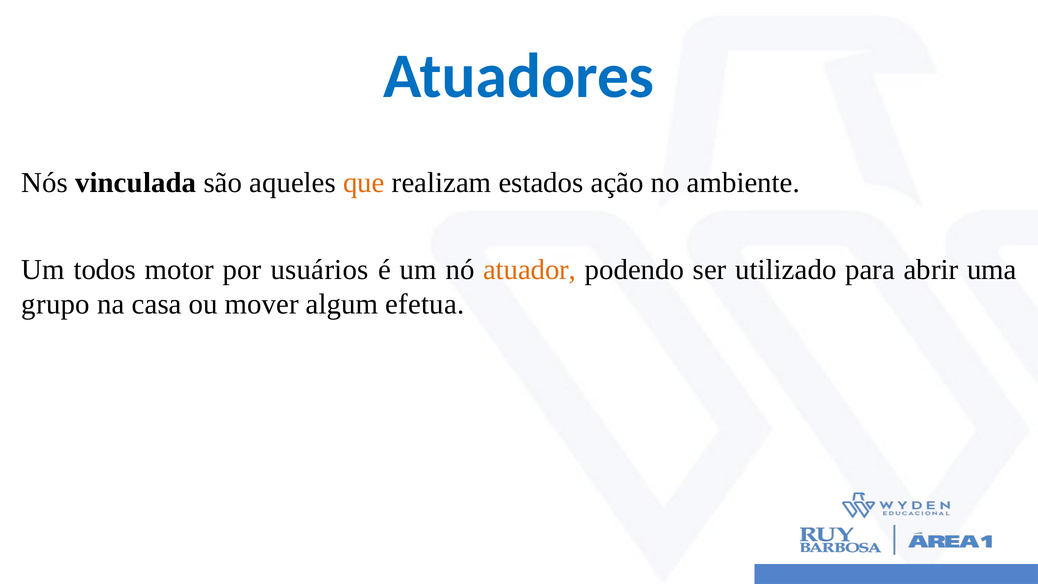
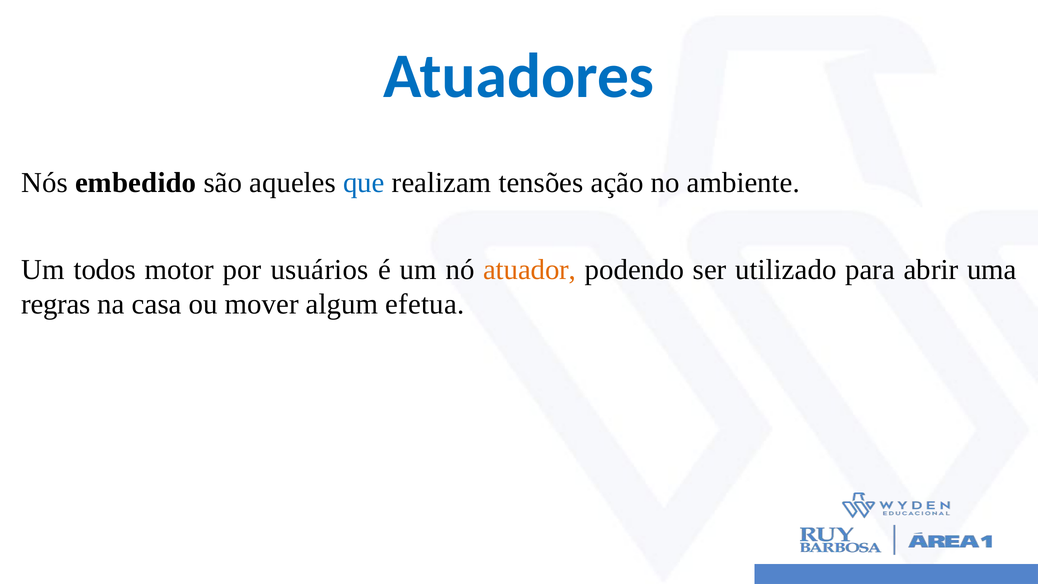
vinculada: vinculada -> embedido
que colour: orange -> blue
estados: estados -> tensões
grupo: grupo -> regras
